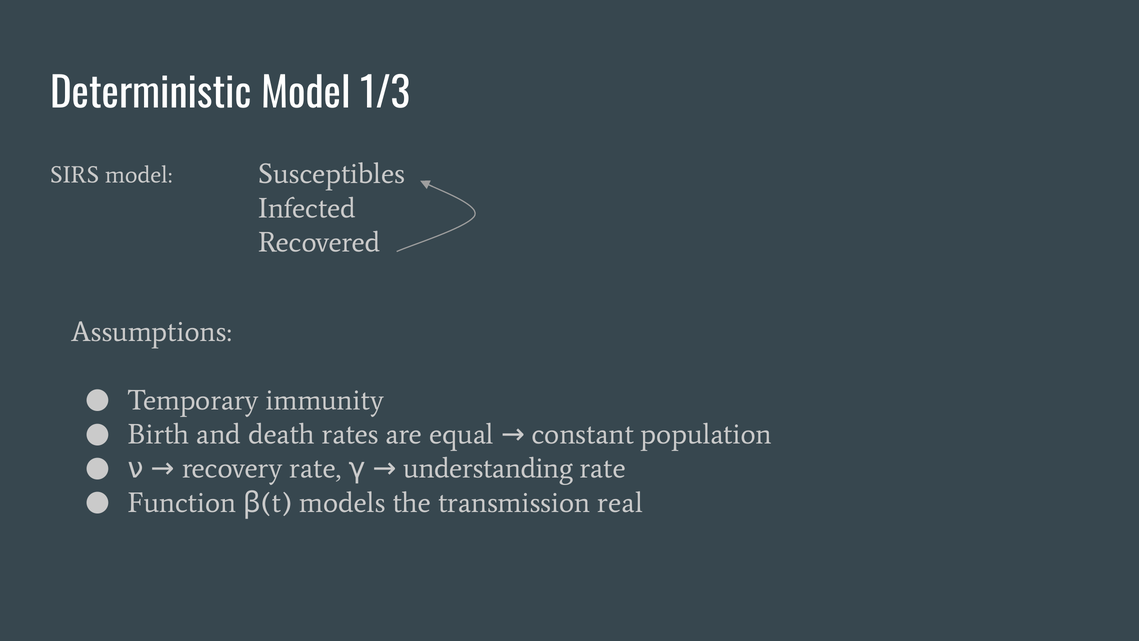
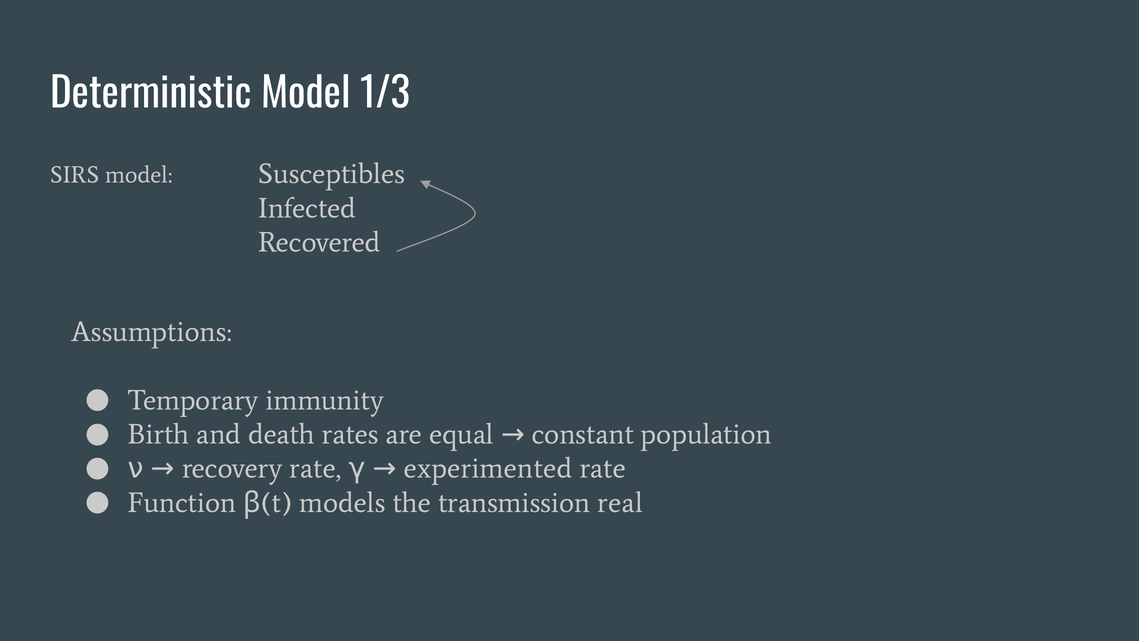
understanding: understanding -> experimented
